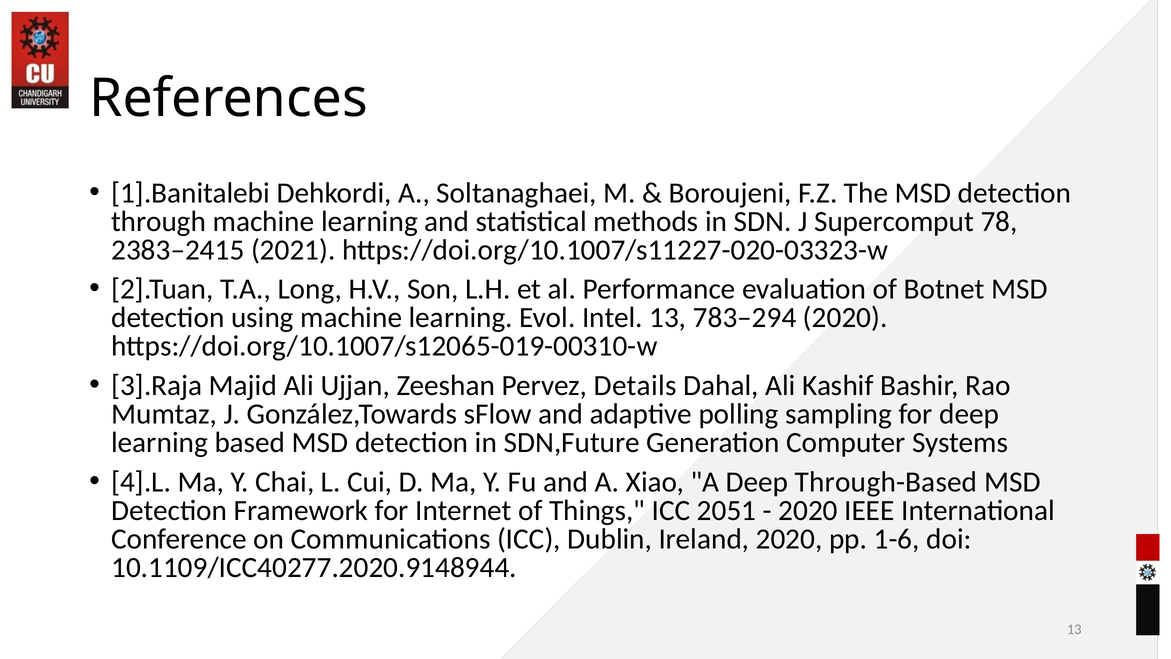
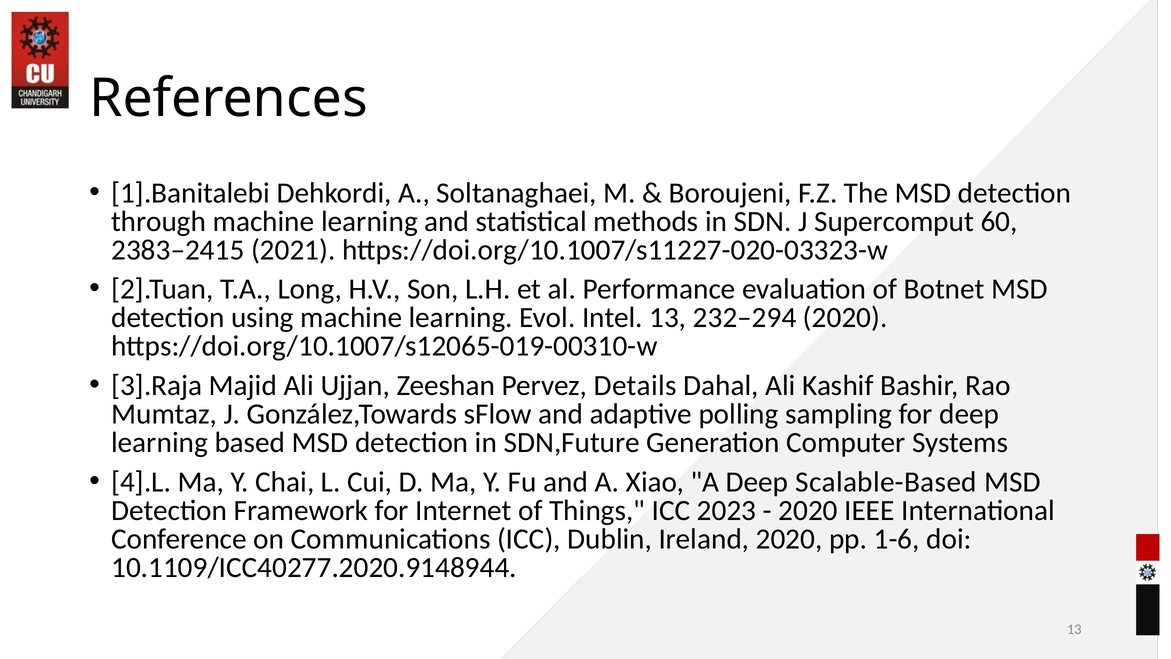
78: 78 -> 60
783–294: 783–294 -> 232–294
Through-Based: Through-Based -> Scalable-Based
2051: 2051 -> 2023
